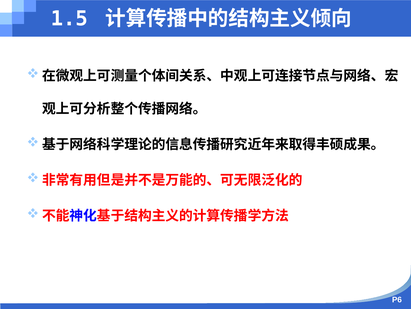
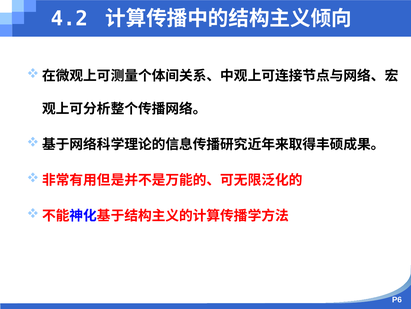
1.5: 1.5 -> 4.2
